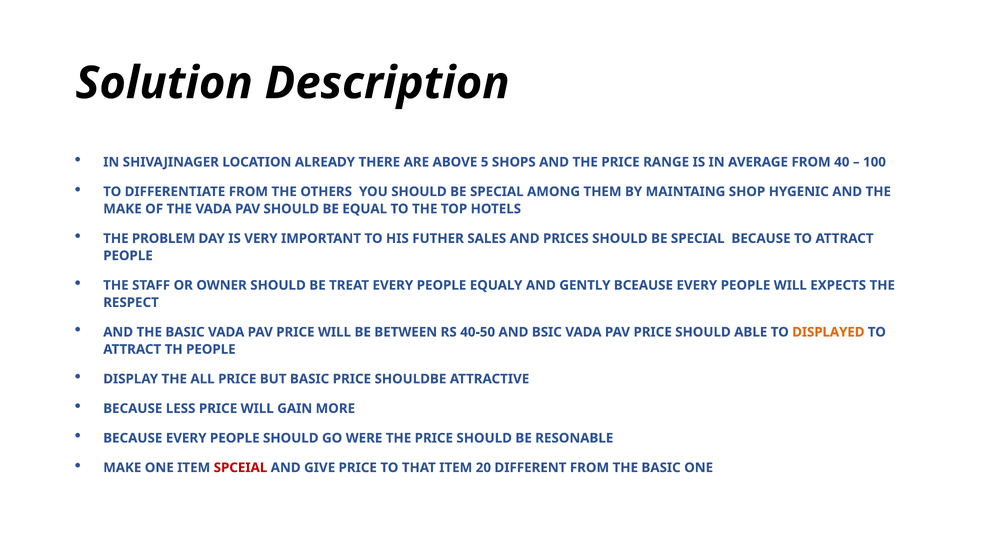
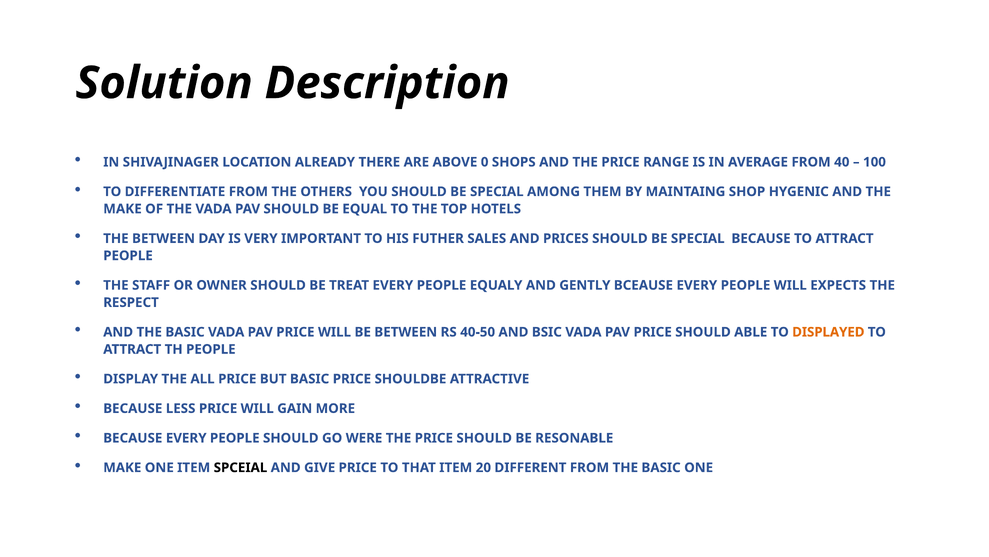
5: 5 -> 0
THE PROBLEM: PROBLEM -> BETWEEN
SPCEIAL colour: red -> black
